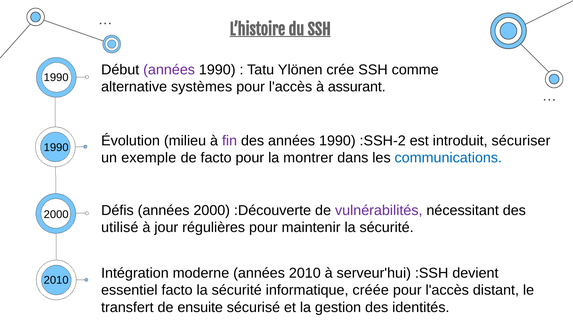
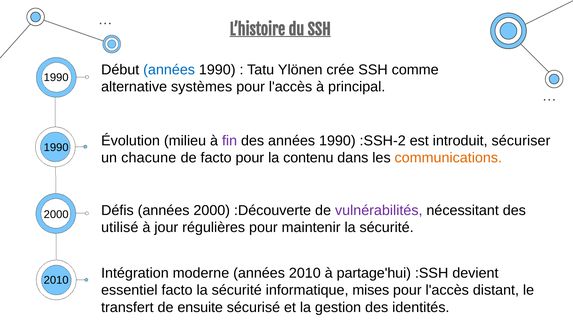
années at (169, 70) colour: purple -> blue
assurant: assurant -> principal
exemple: exemple -> chacune
montrer: montrer -> contenu
communications colour: blue -> orange
serveur'hui: serveur'hui -> partage'hui
créée: créée -> mises
